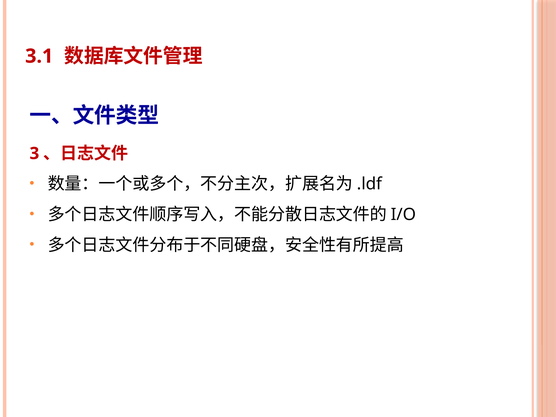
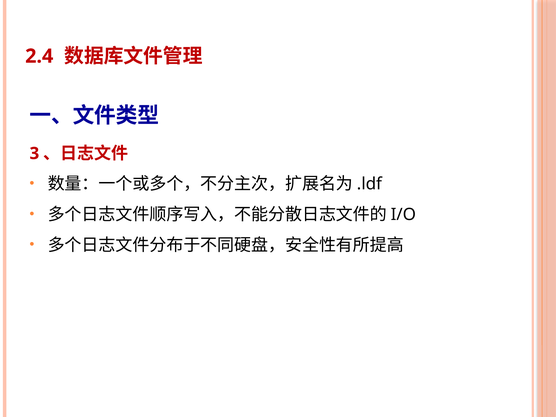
3.1: 3.1 -> 2.4
